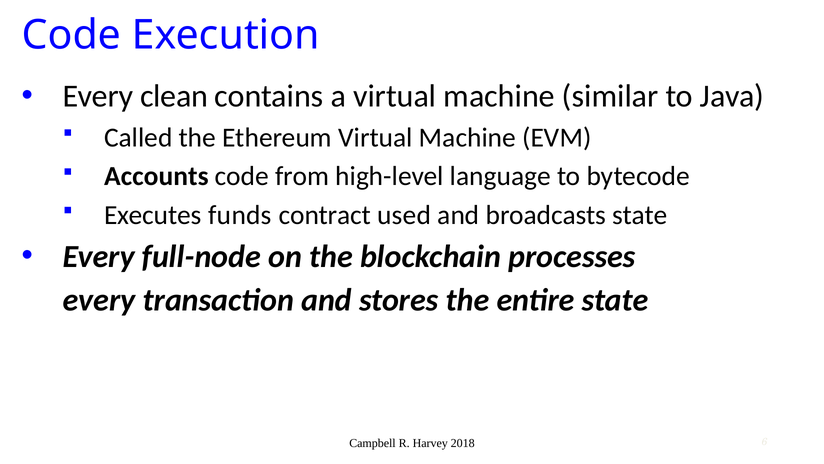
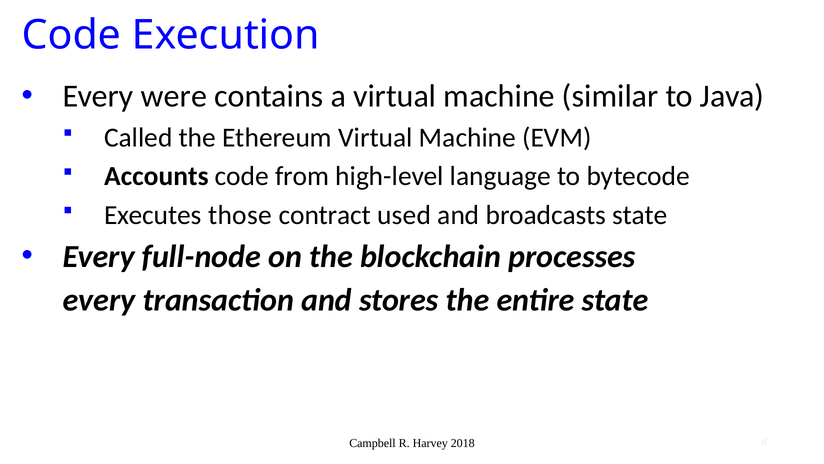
clean: clean -> were
funds: funds -> those
